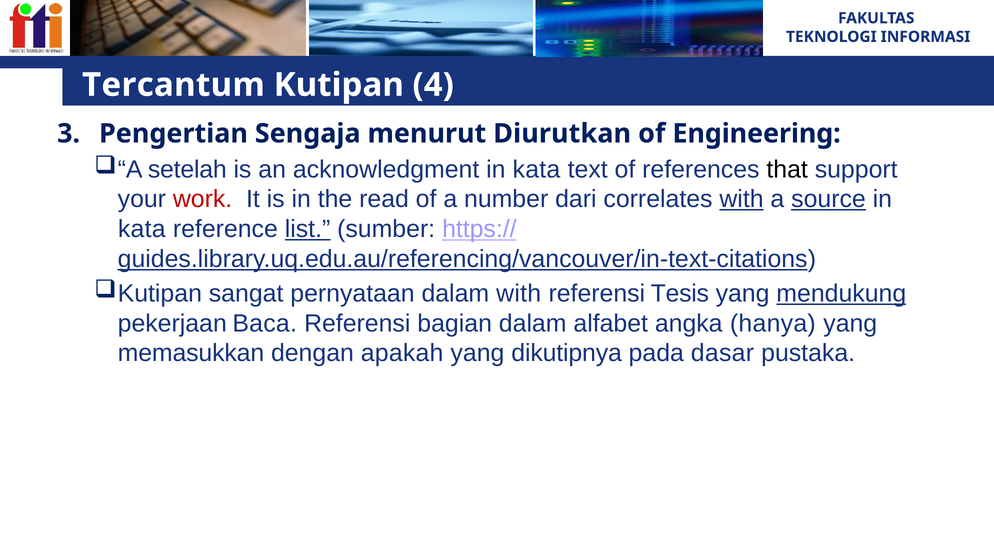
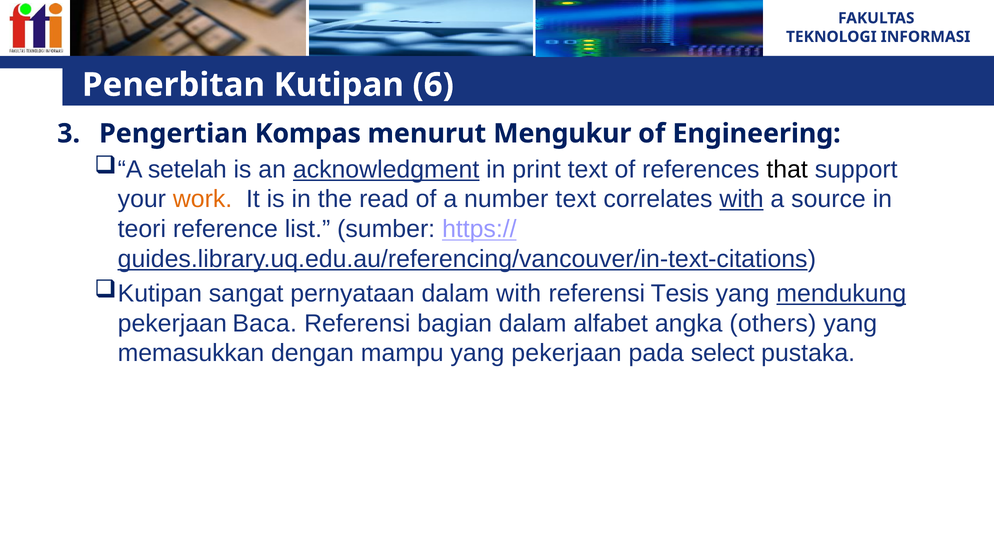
Tercantum: Tercantum -> Penerbitan
4: 4 -> 6
Sengaja: Sengaja -> Kompas
Diurutkan: Diurutkan -> Mengukur
acknowledgment underline: none -> present
kata at (536, 169): kata -> print
work colour: red -> orange
number dari: dari -> text
source underline: present -> none
kata at (142, 229): kata -> teori
list underline: present -> none
hanya: hanya -> others
apakah: apakah -> mampu
yang dikutipnya: dikutipnya -> pekerjaan
dasar: dasar -> select
